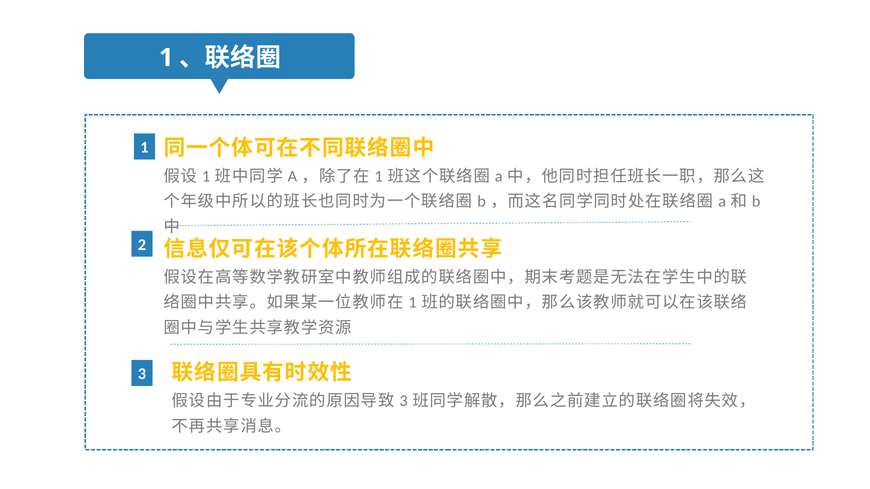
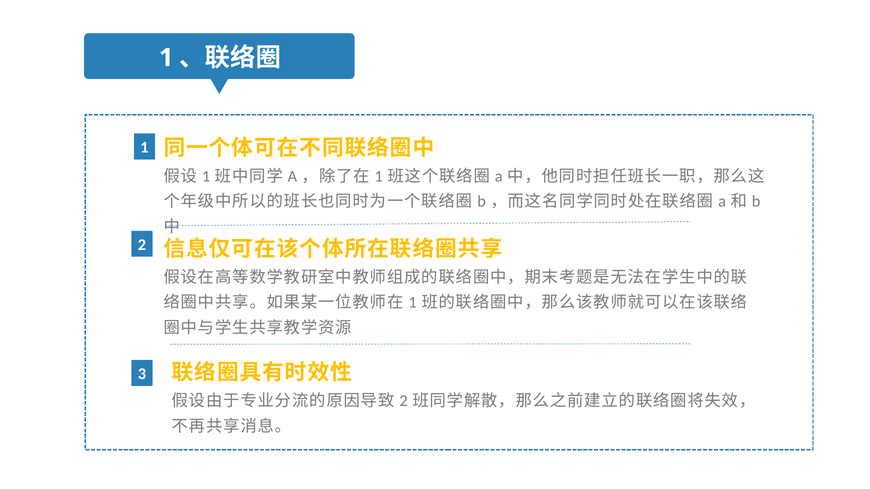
3 at (404, 401): 3 -> 2
